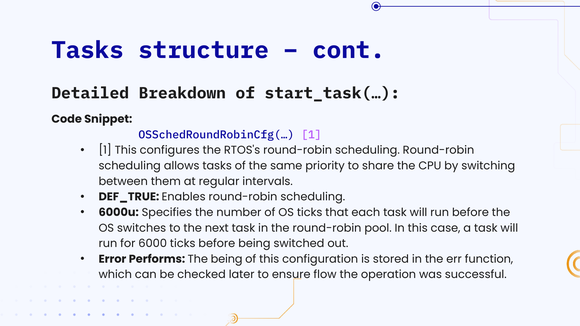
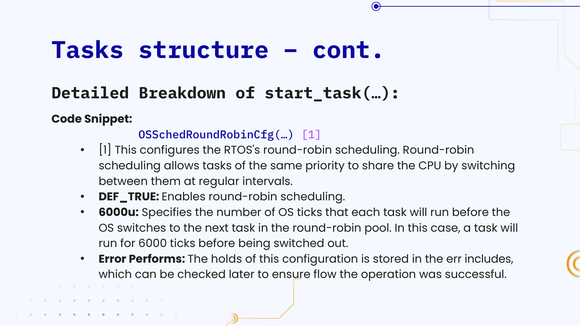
The being: being -> holds
function: function -> includes
